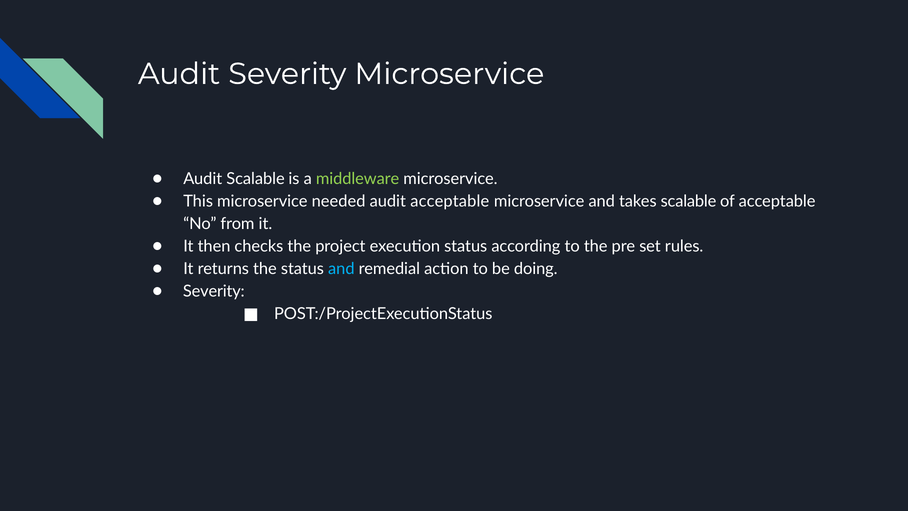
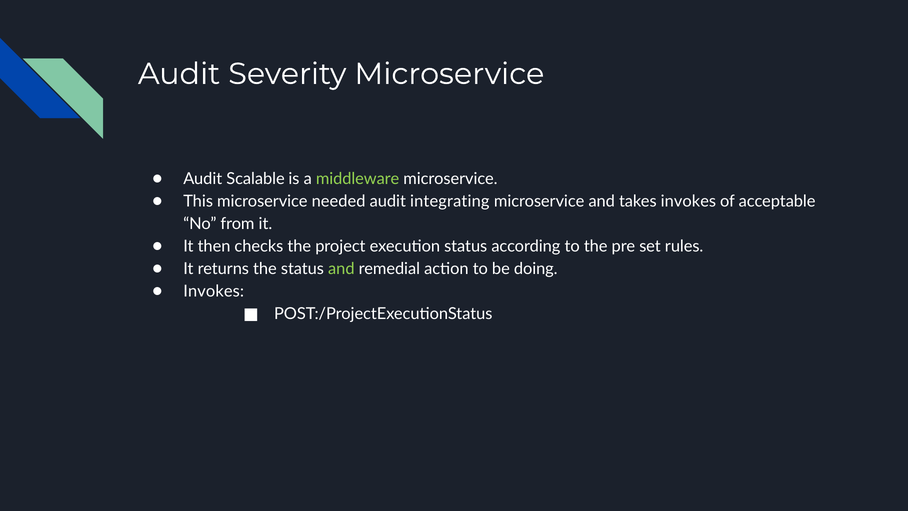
audit acceptable: acceptable -> integrating
takes scalable: scalable -> invokes
and at (341, 269) colour: light blue -> light green
Severity at (214, 291): Severity -> Invokes
